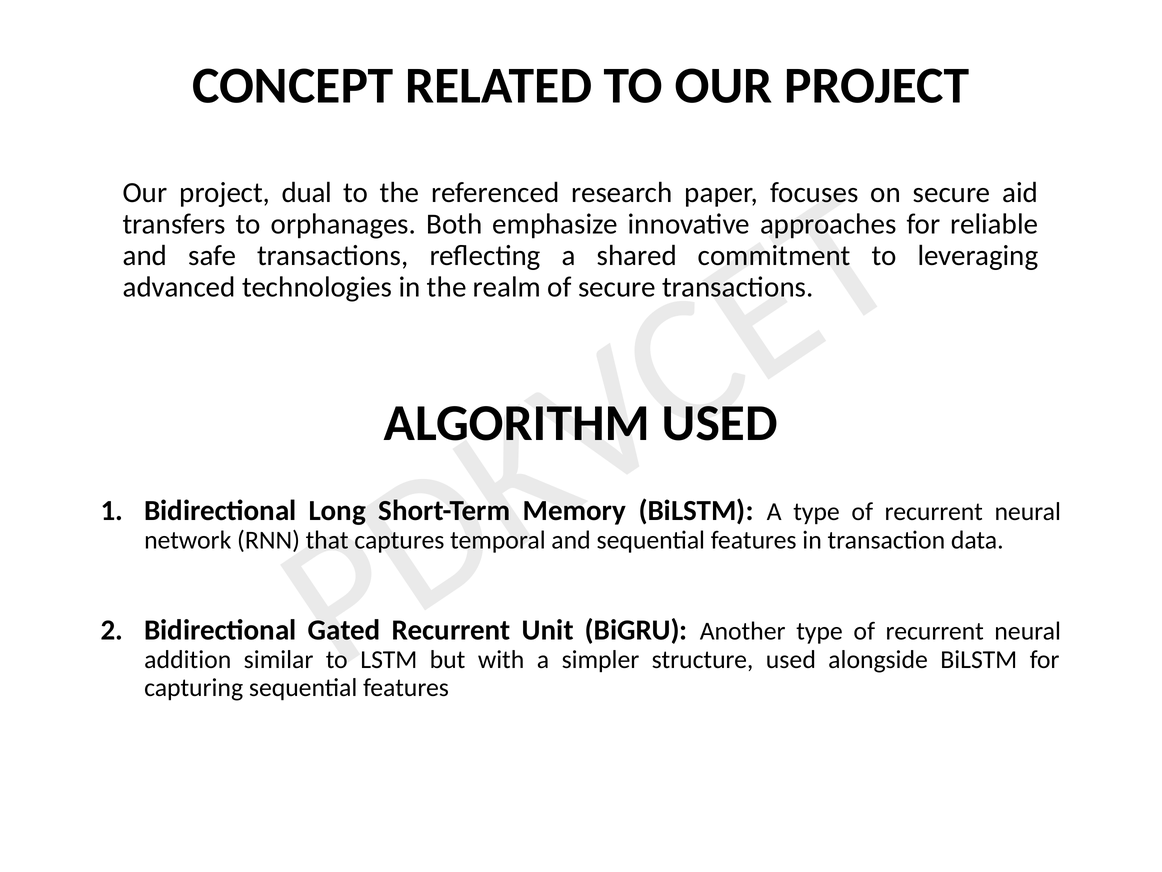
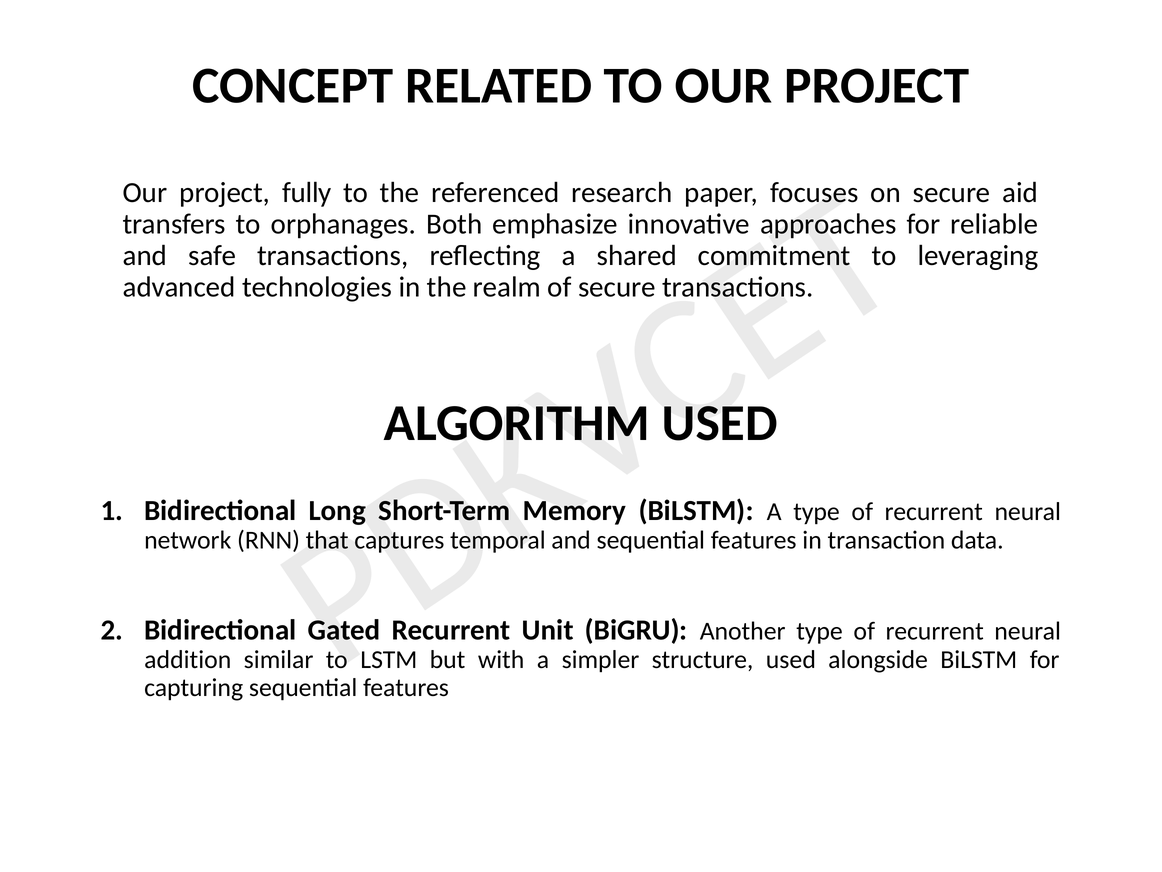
dual: dual -> fully
